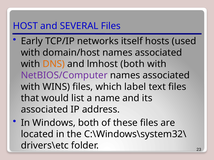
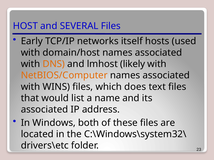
lmhost both: both -> likely
NetBIOS/Computer colour: purple -> orange
label: label -> does
